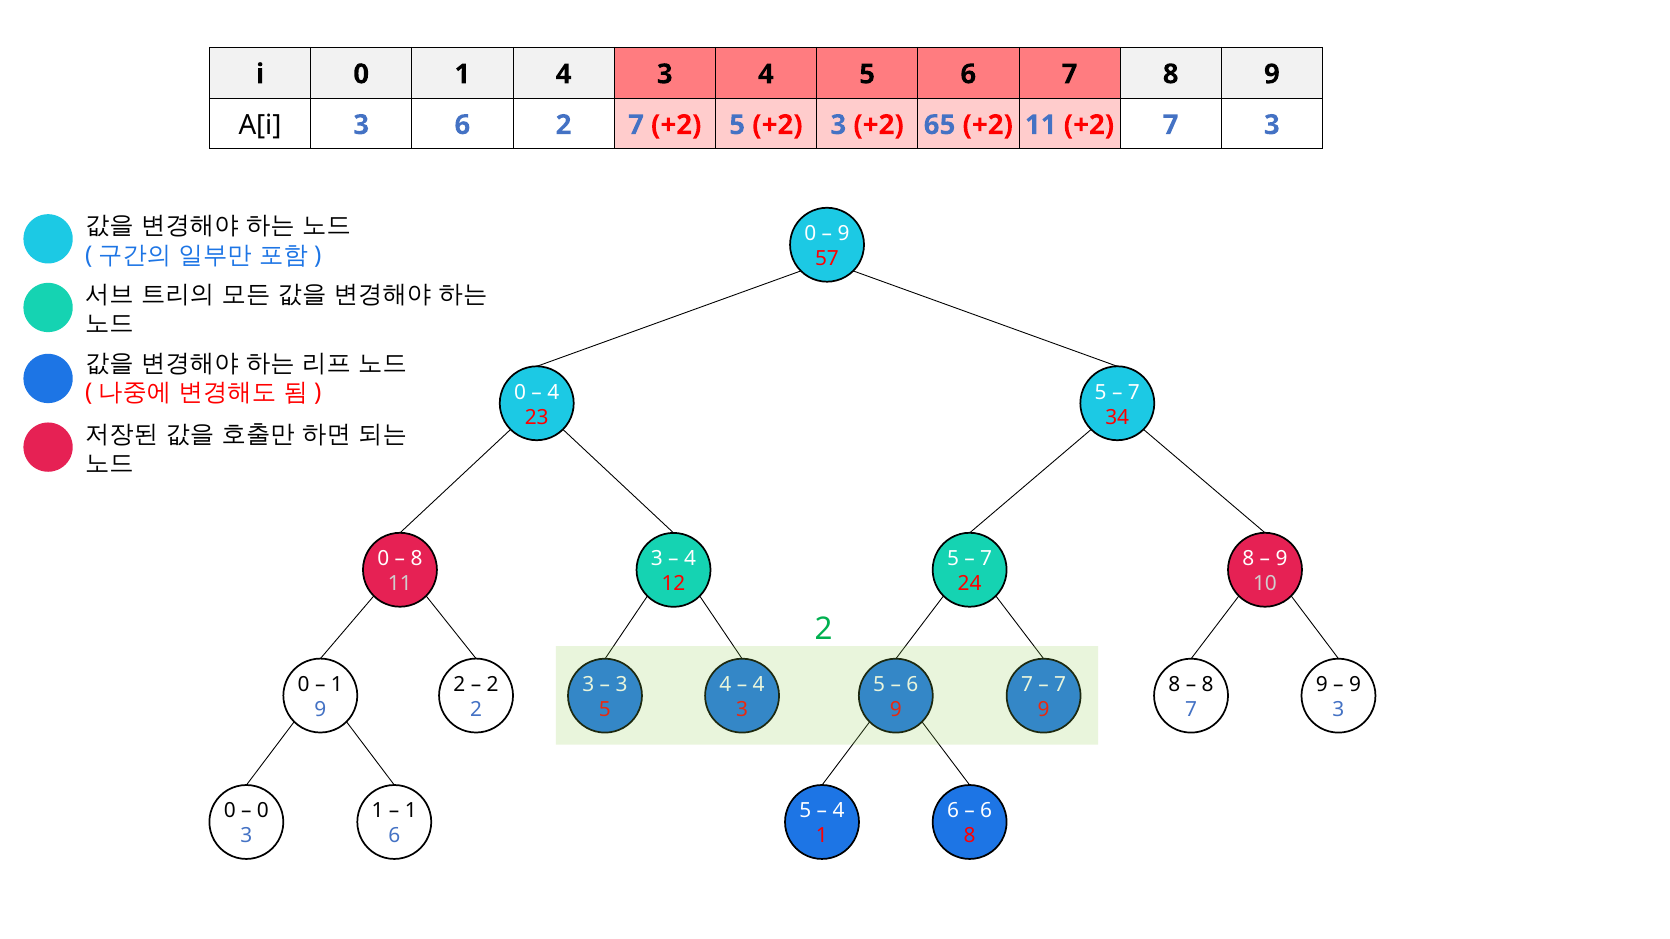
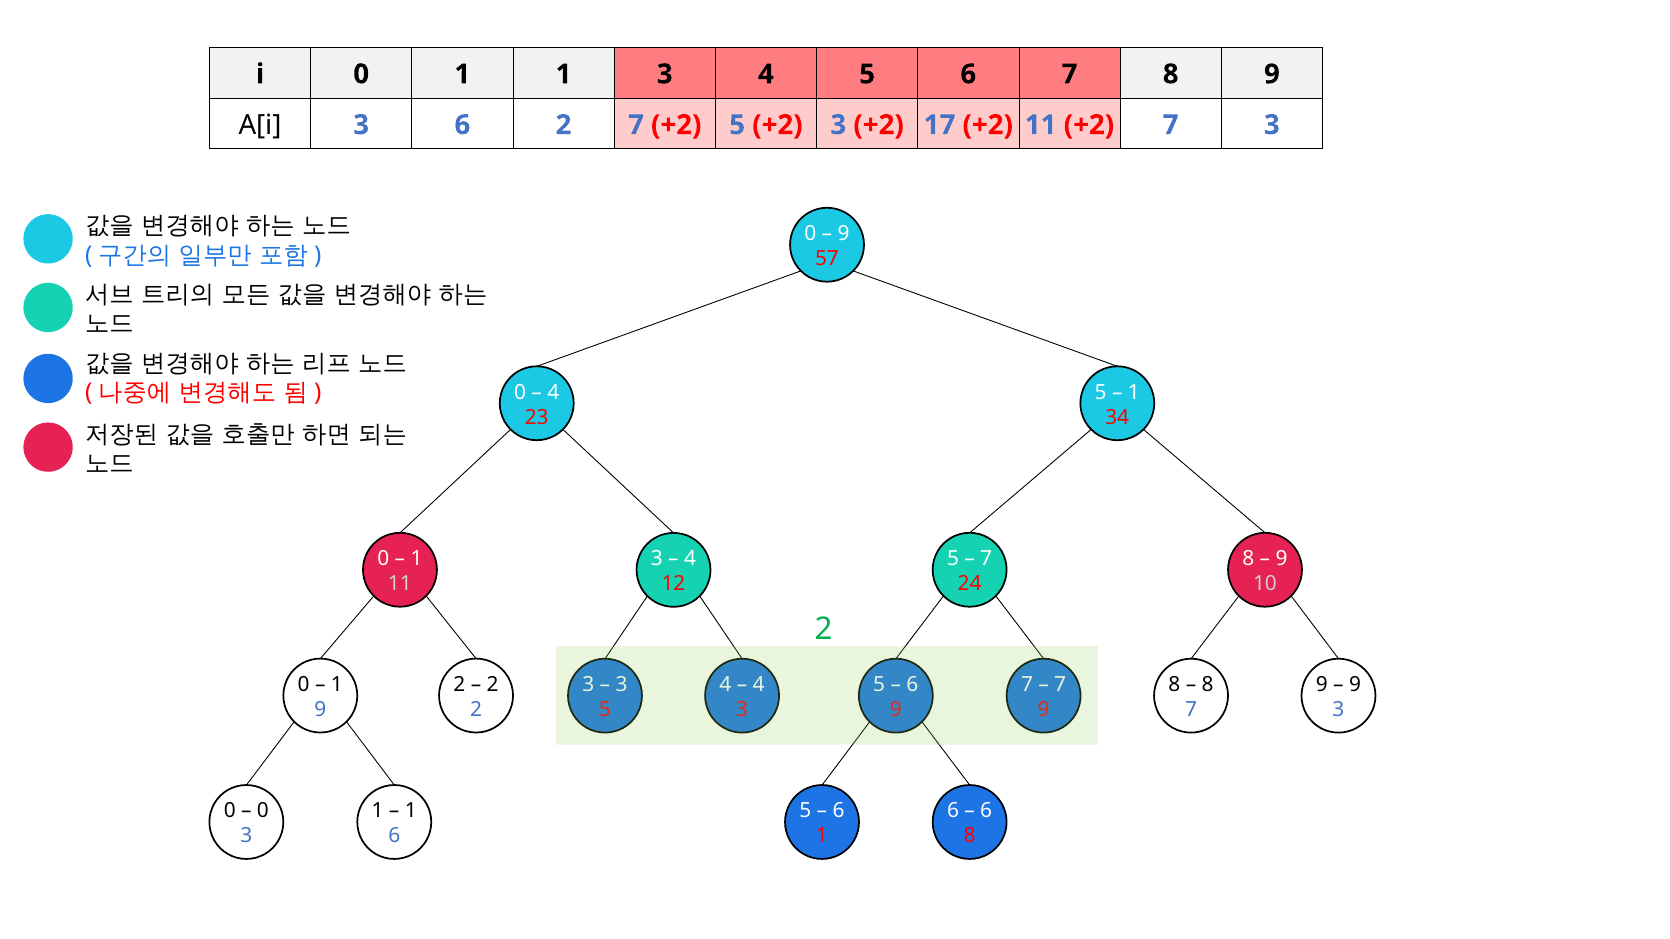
1 4: 4 -> 1
65: 65 -> 17
7 at (1134, 392): 7 -> 1
8 at (416, 559): 8 -> 1
4 at (839, 811): 4 -> 6
